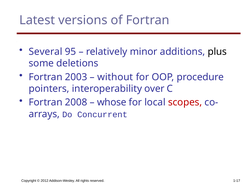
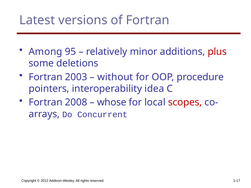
Several: Several -> Among
plus colour: black -> red
over: over -> idea
